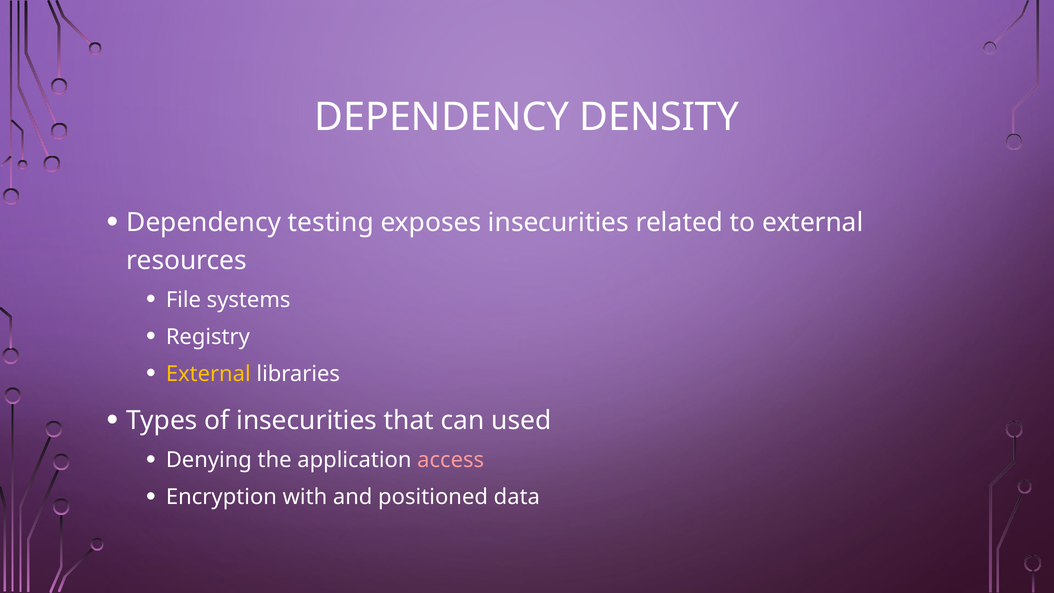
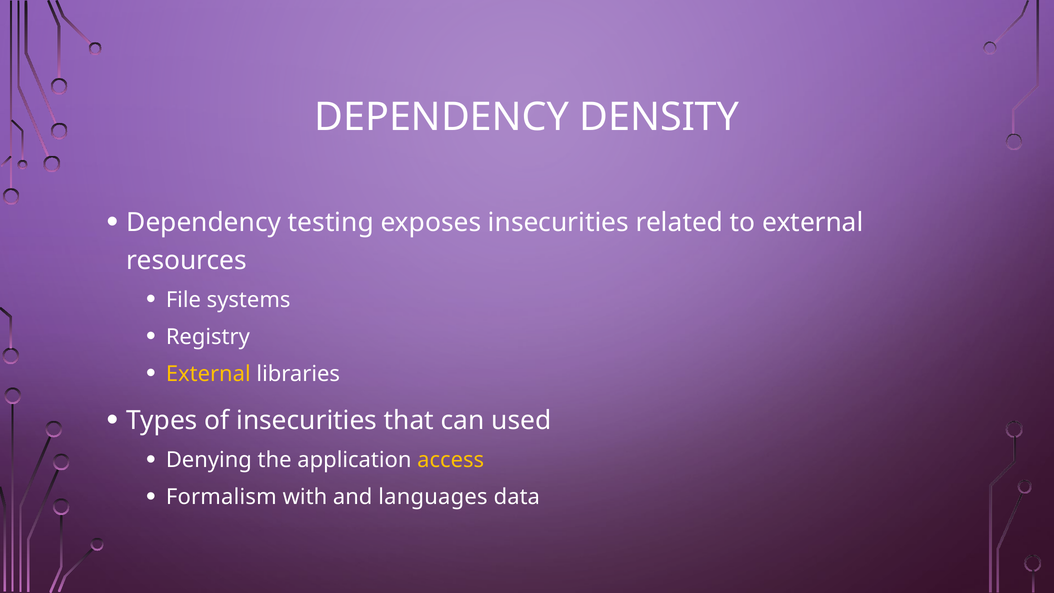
access colour: pink -> yellow
Encryption: Encryption -> Formalism
positioned: positioned -> languages
